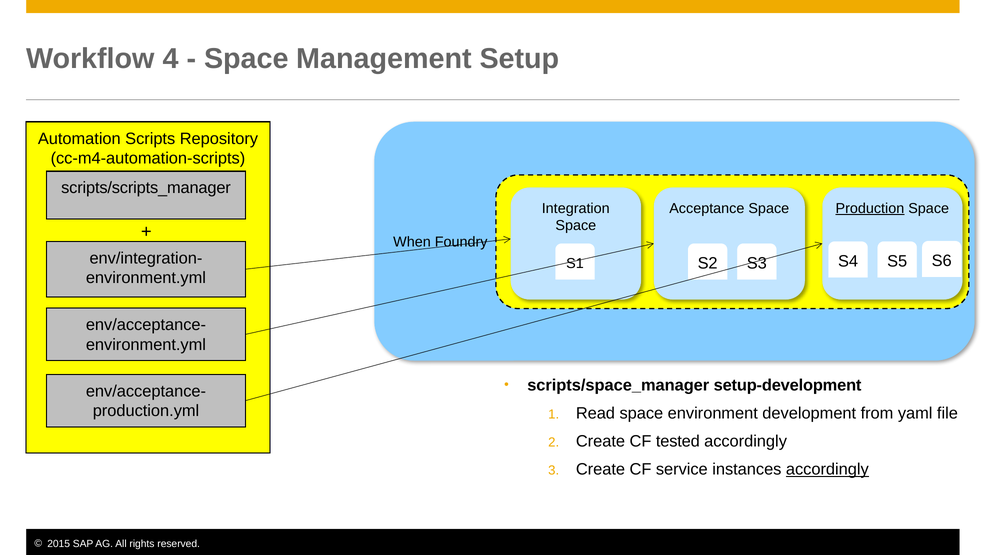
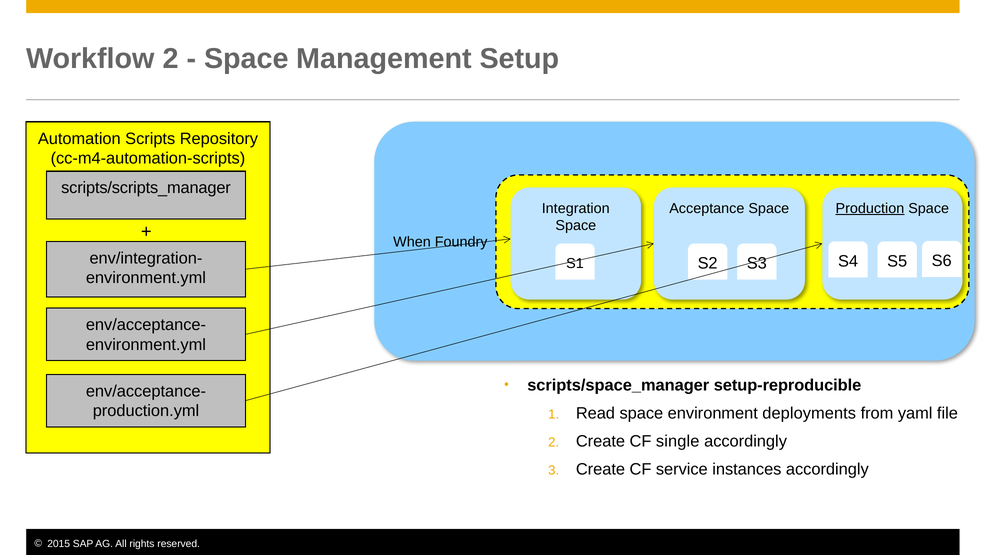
Workflow 4: 4 -> 2
setup-development: setup-development -> setup-reproducible
development: development -> deployments
tested: tested -> single
accordingly at (827, 469) underline: present -> none
